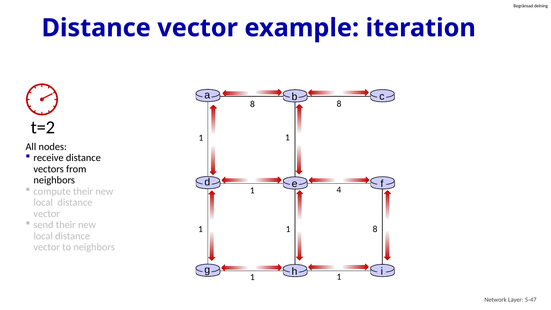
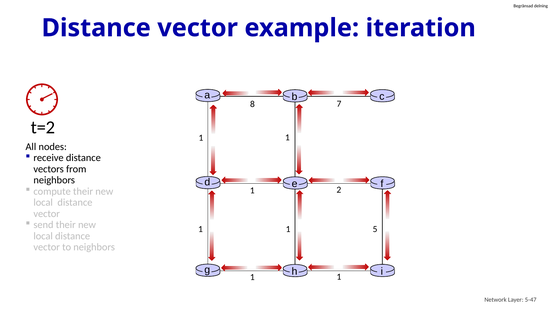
8 8: 8 -> 7
4: 4 -> 2
8 at (375, 229): 8 -> 5
